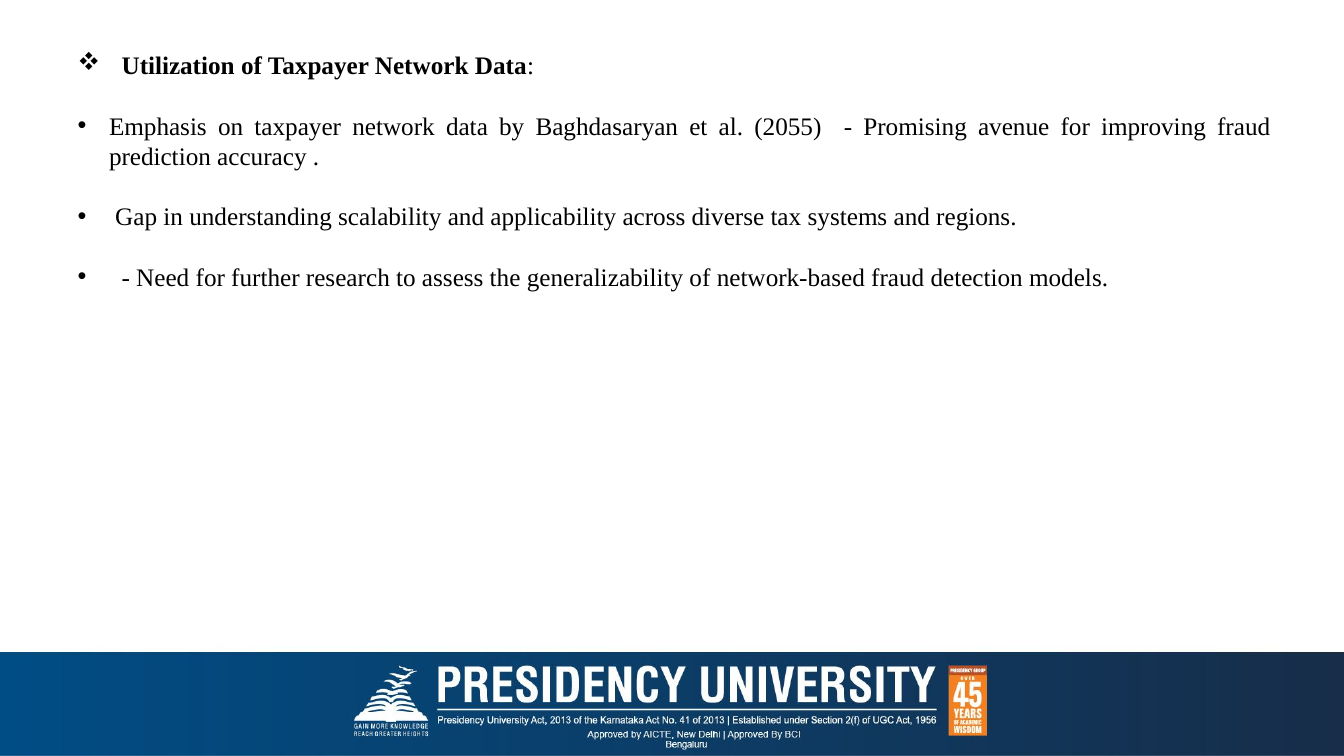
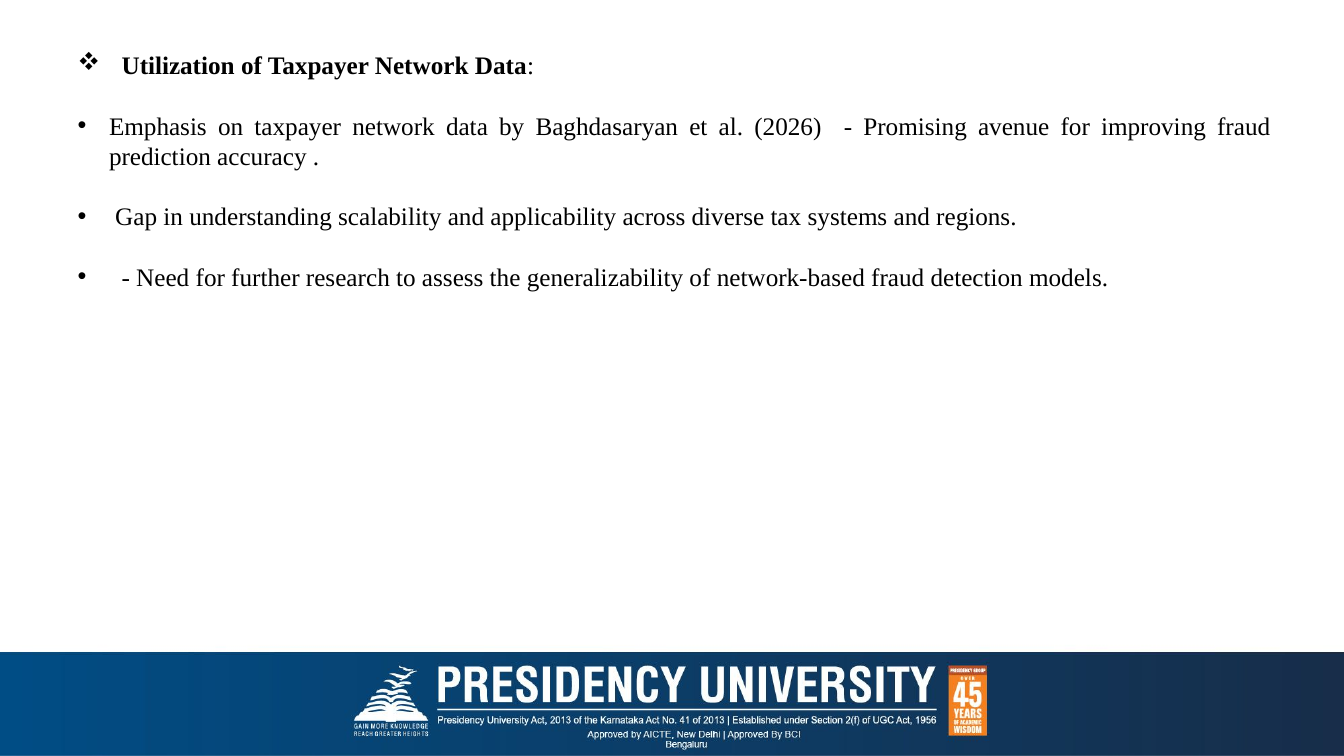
2055: 2055 -> 2026
